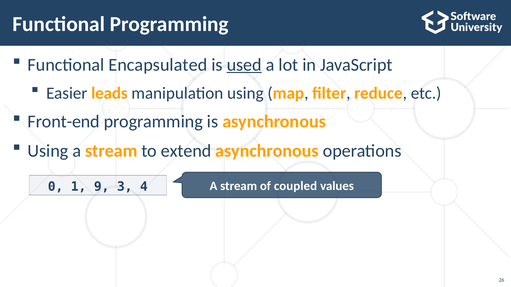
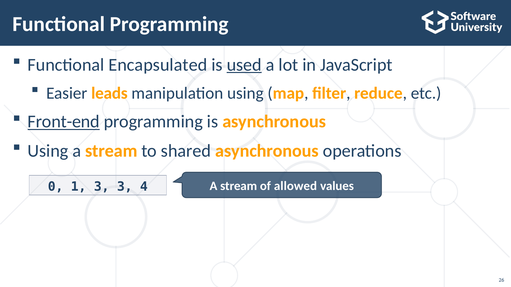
Front-end underline: none -> present
extend: extend -> shared
1 9: 9 -> 3
coupled: coupled -> allowed
